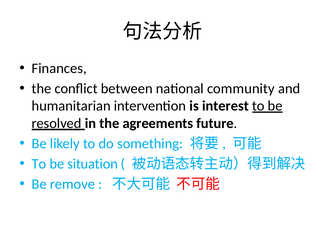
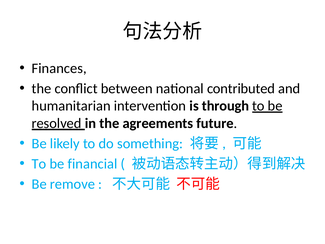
community: community -> contributed
interest: interest -> through
situation: situation -> financial
